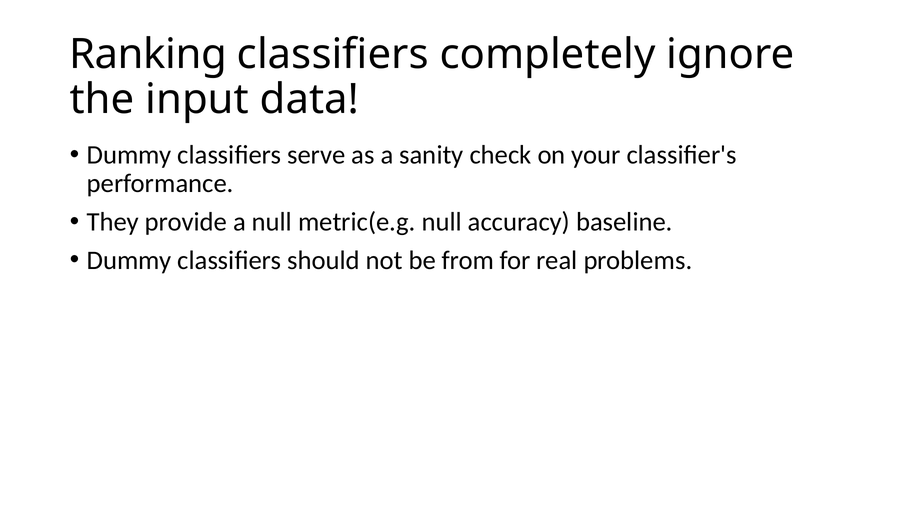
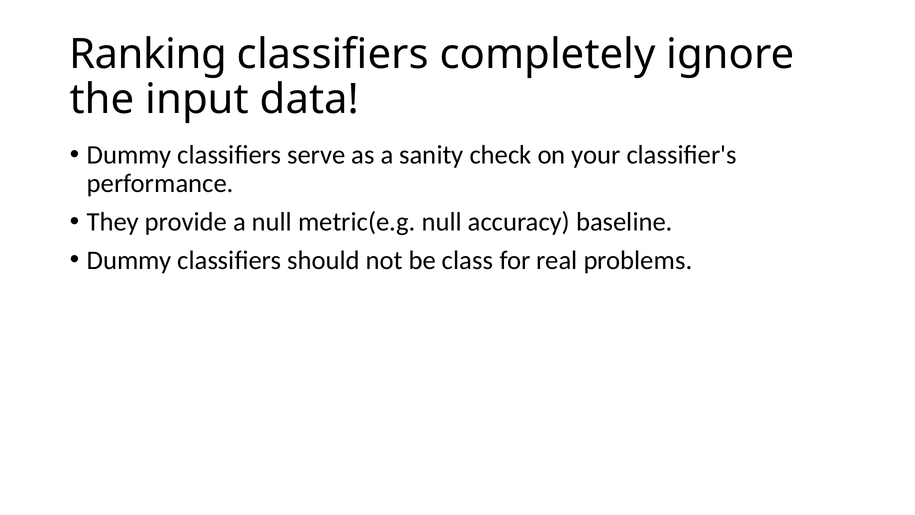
from: from -> class
